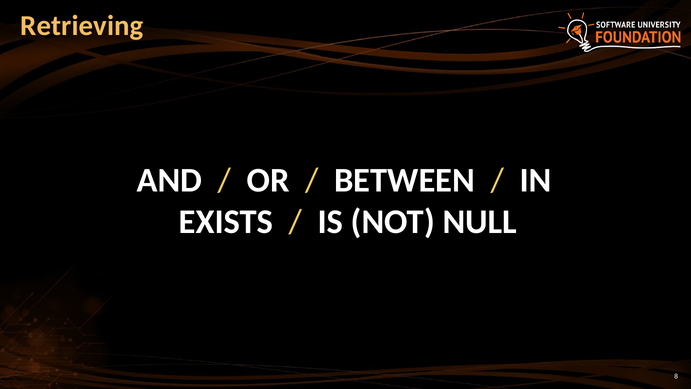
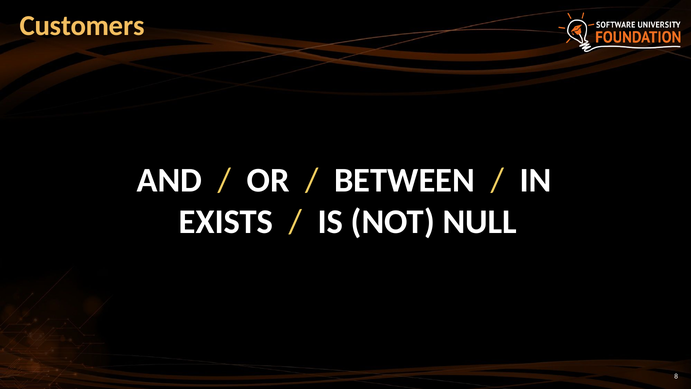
Retrieving: Retrieving -> Customers
